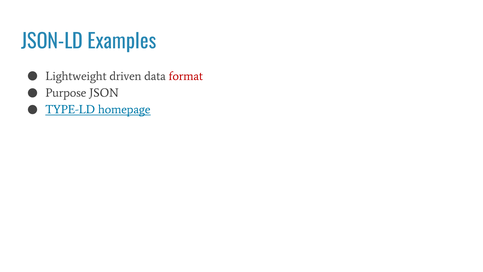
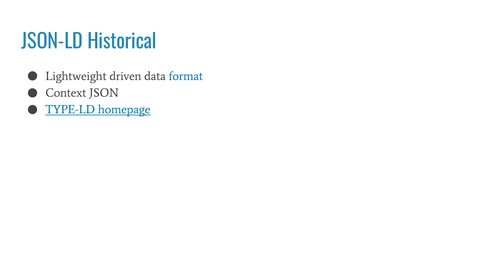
Examples: Examples -> Historical
format colour: red -> blue
Purpose: Purpose -> Context
